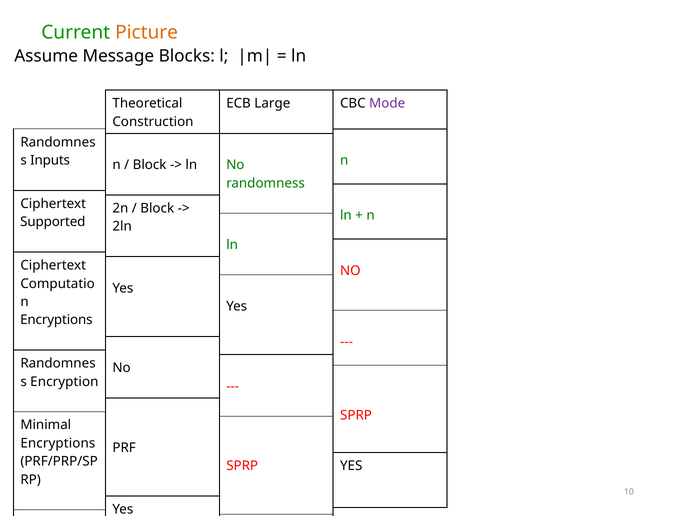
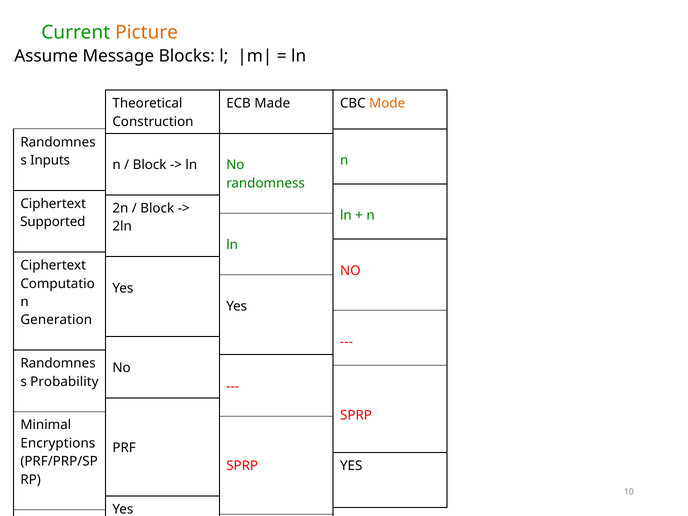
Mode colour: purple -> orange
Large: Large -> Made
Encryptions at (56, 320): Encryptions -> Generation
Encryption: Encryption -> Probability
